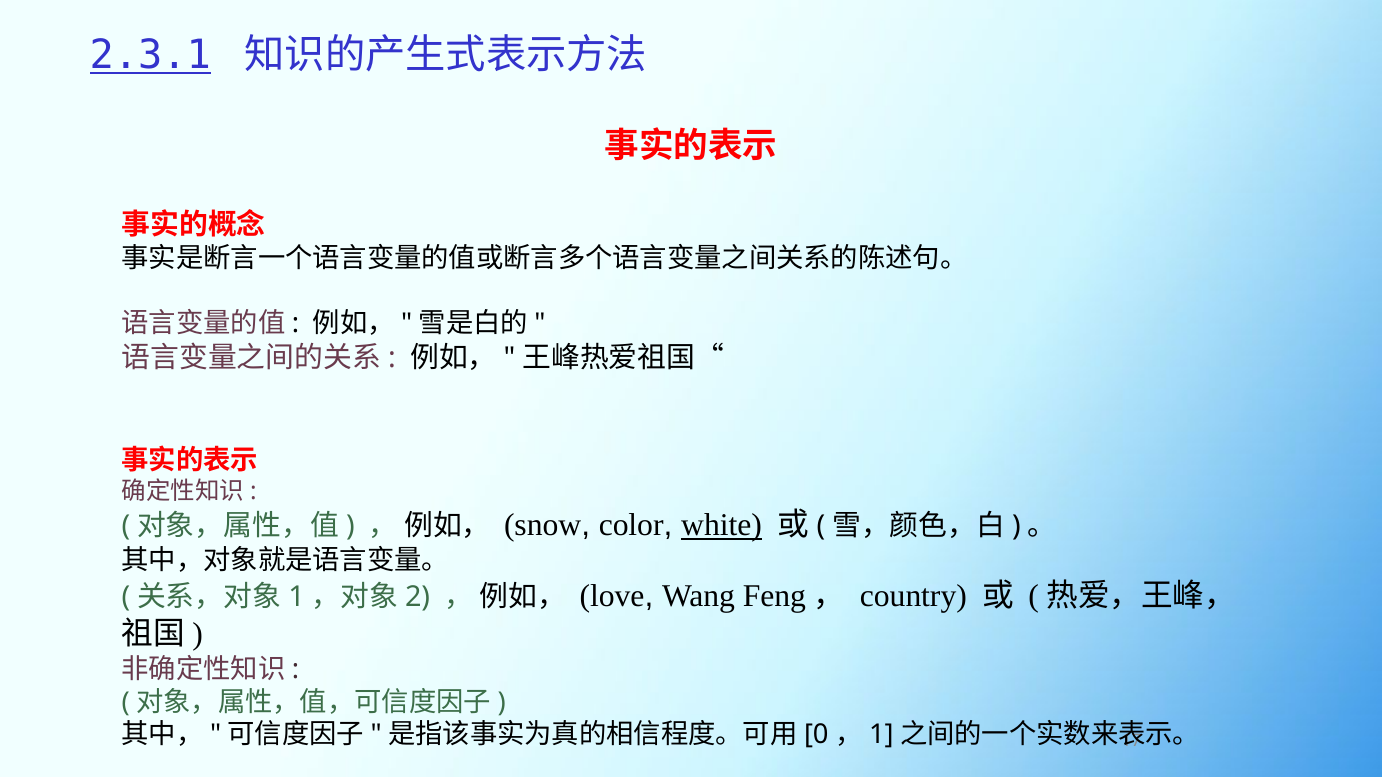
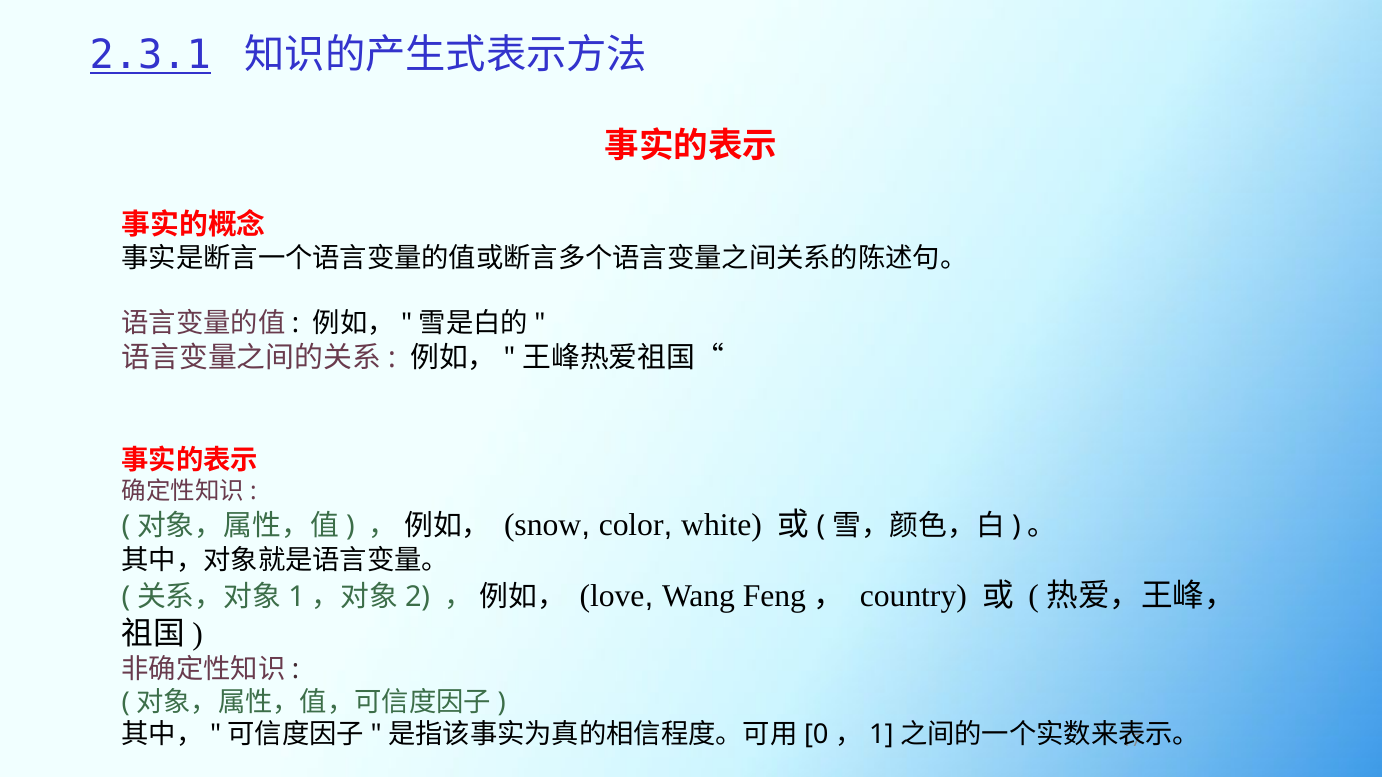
white underline: present -> none
